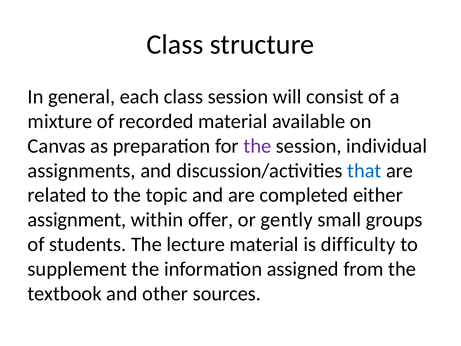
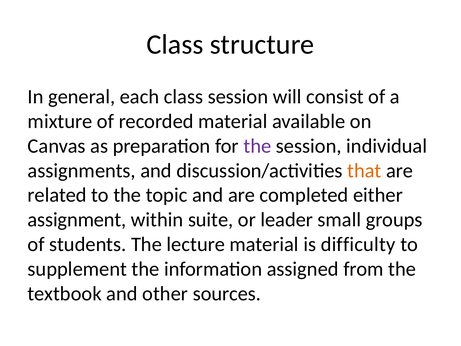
that colour: blue -> orange
offer: offer -> suite
gently: gently -> leader
